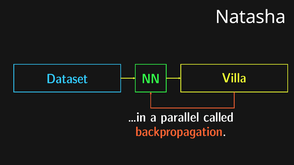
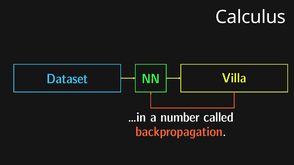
Natasha: Natasha -> Calculus
parallel: parallel -> number
